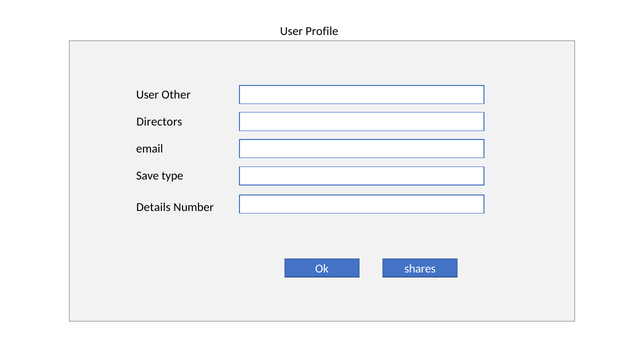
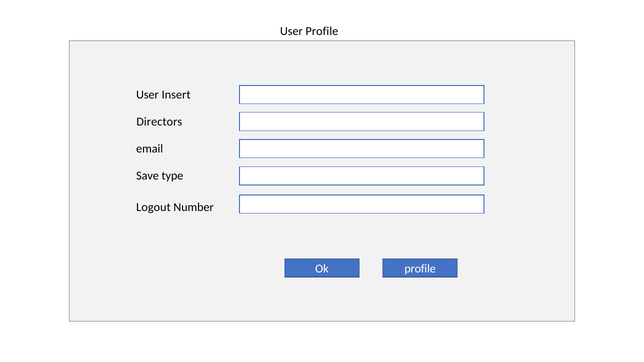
Other: Other -> Insert
Details: Details -> Logout
Ok shares: shares -> profile
